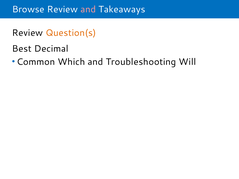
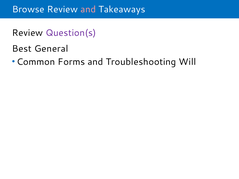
Question(s colour: orange -> purple
Decimal: Decimal -> General
Which: Which -> Forms
